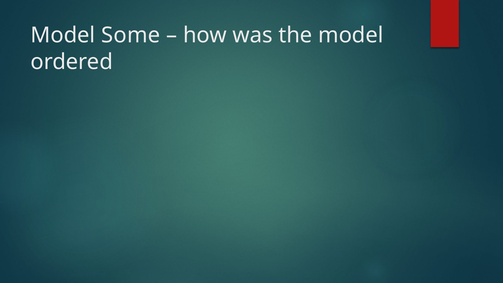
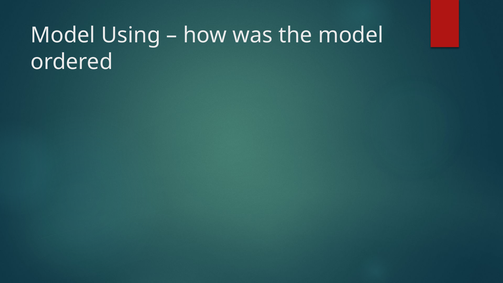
Some: Some -> Using
